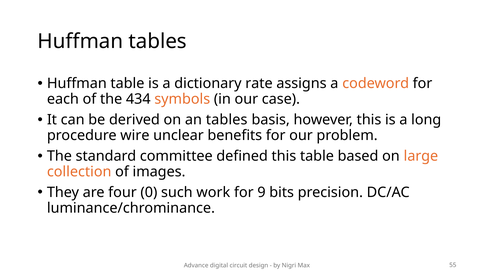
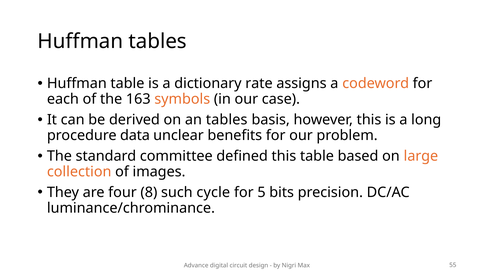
434: 434 -> 163
wire: wire -> data
0: 0 -> 8
work: work -> cycle
9: 9 -> 5
